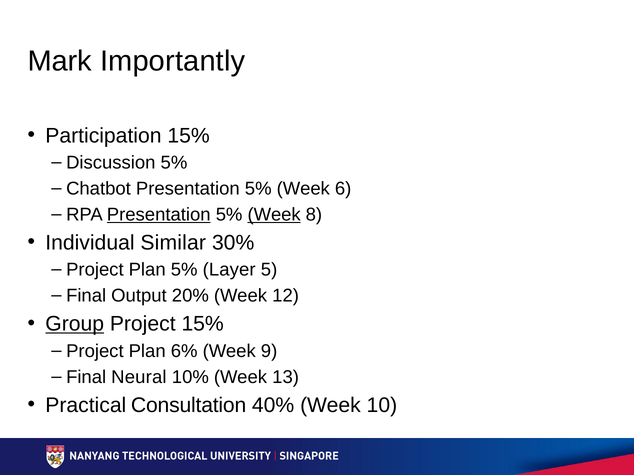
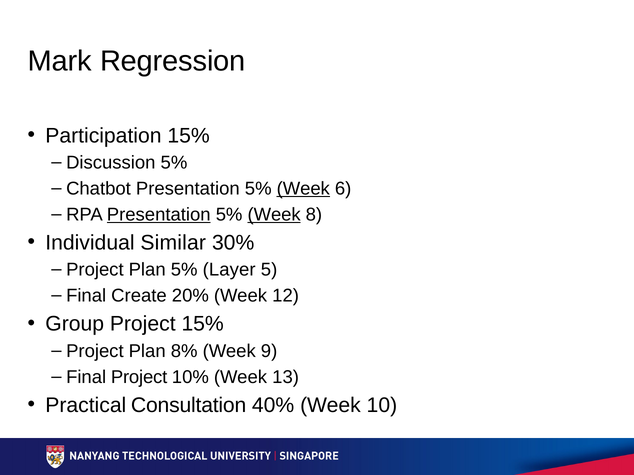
Importantly: Importantly -> Regression
Week at (303, 189) underline: none -> present
Output: Output -> Create
Group underline: present -> none
6%: 6% -> 8%
Final Neural: Neural -> Project
